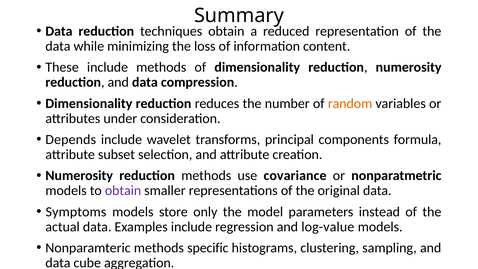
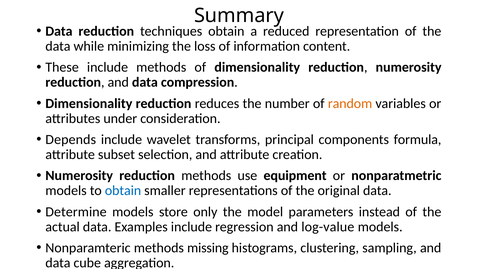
covariance: covariance -> equipment
obtain at (123, 191) colour: purple -> blue
Symptoms: Symptoms -> Determine
specific: specific -> missing
